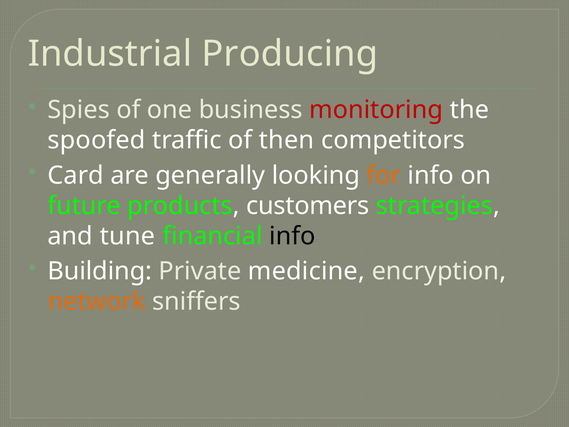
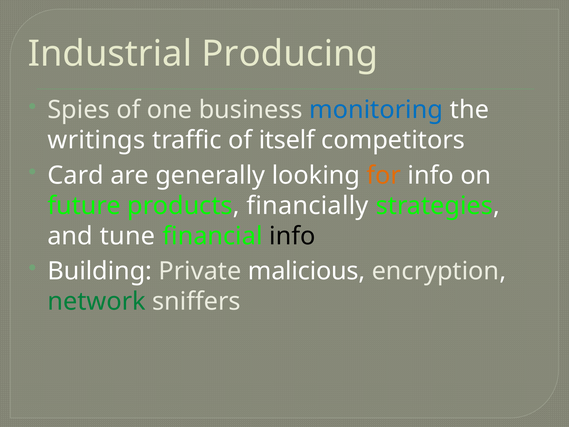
monitoring colour: red -> blue
spoofed: spoofed -> writings
then: then -> itself
customers: customers -> financially
medicine: medicine -> malicious
network colour: orange -> green
